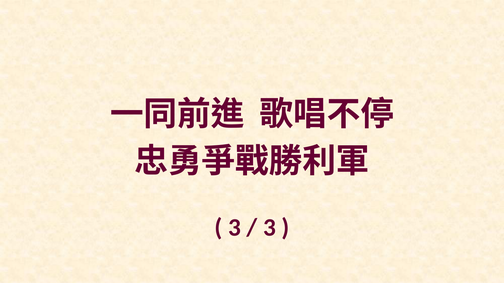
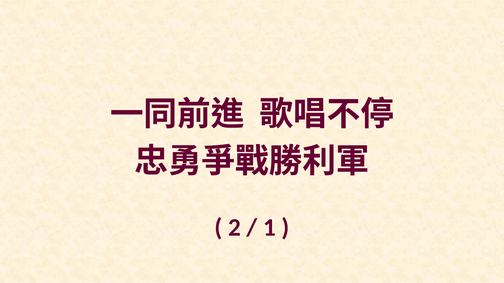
3 at (234, 228): 3 -> 2
3 at (269, 228): 3 -> 1
